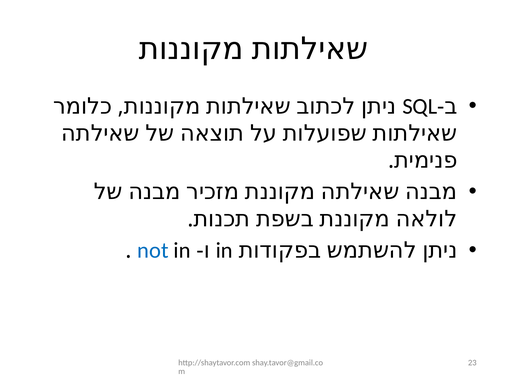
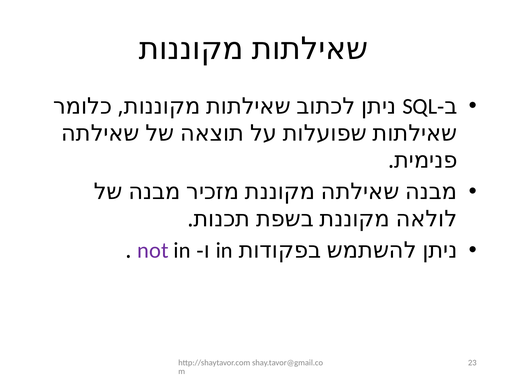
not colour: blue -> purple
